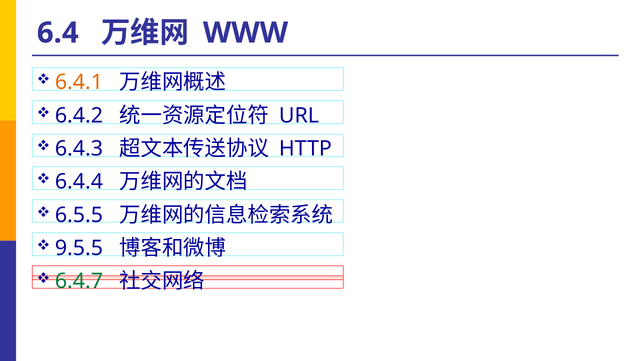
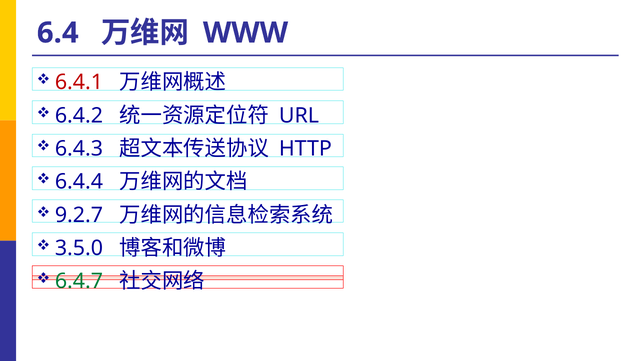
6.4.1 colour: orange -> red
6.5.5: 6.5.5 -> 9.2.7
9.5.5: 9.5.5 -> 3.5.0
